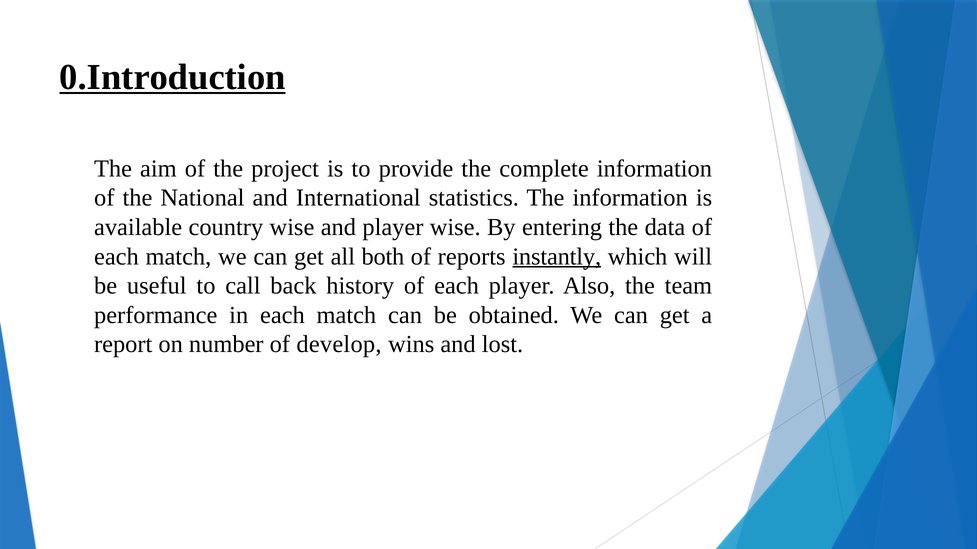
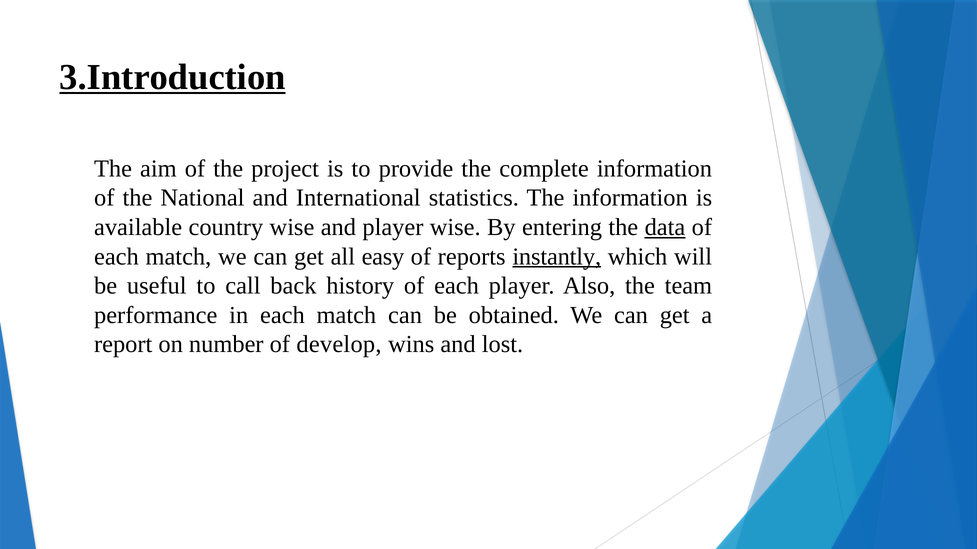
0.Introduction: 0.Introduction -> 3.Introduction
data underline: none -> present
both: both -> easy
